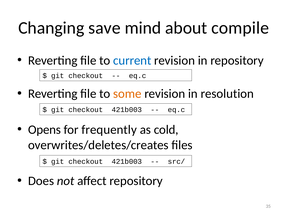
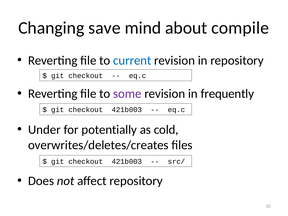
some colour: orange -> purple
resolution: resolution -> frequently
Opens: Opens -> Under
frequently: frequently -> potentially
